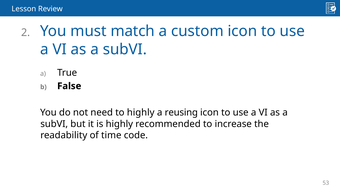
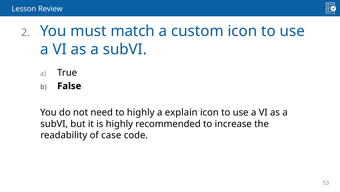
reusing: reusing -> explain
time: time -> case
